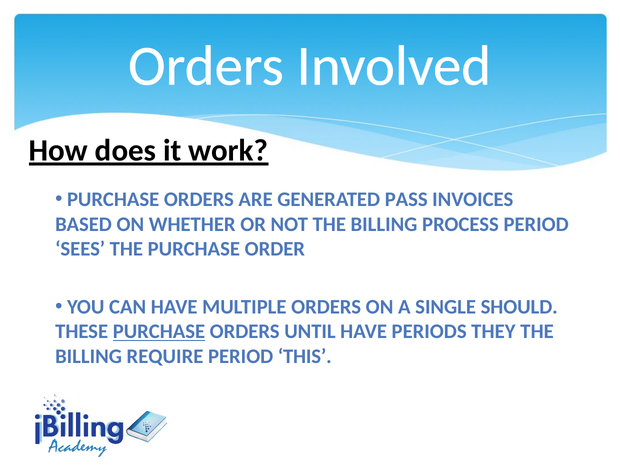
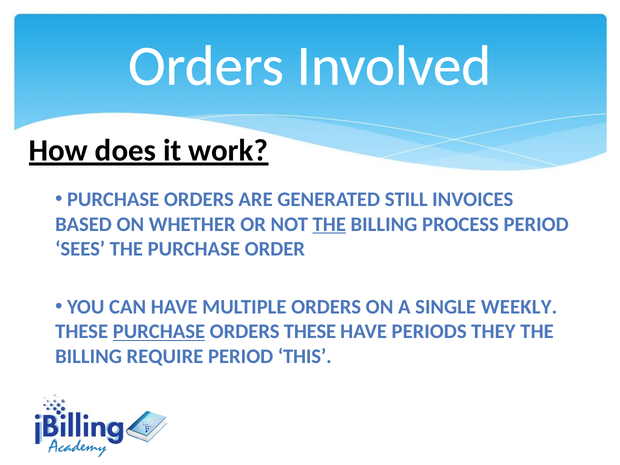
PASS: PASS -> STILL
THE at (329, 224) underline: none -> present
SHOULD: SHOULD -> WEEKLY
ORDERS UNTIL: UNTIL -> THESE
